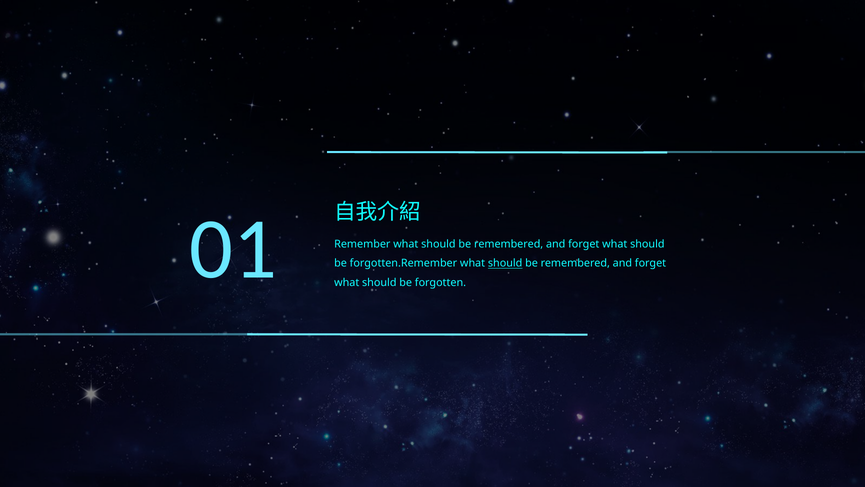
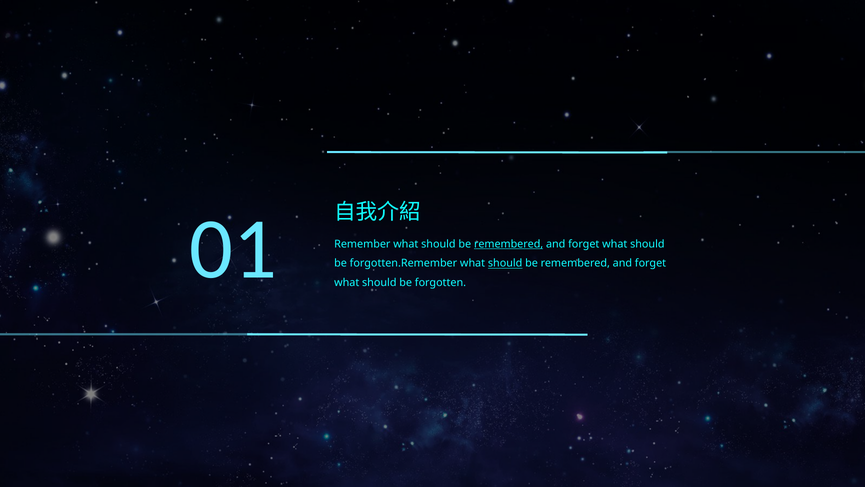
remembered at (509, 244) underline: none -> present
